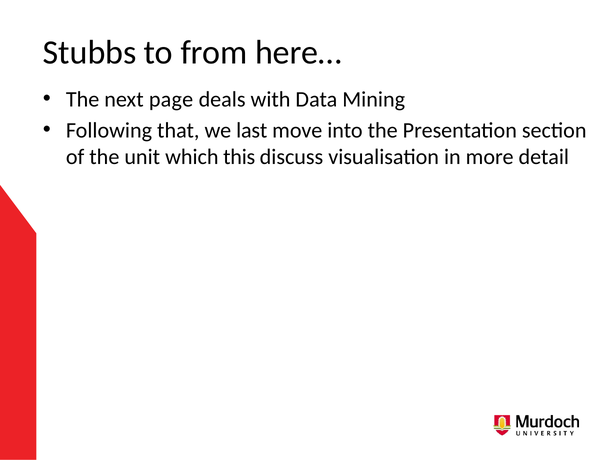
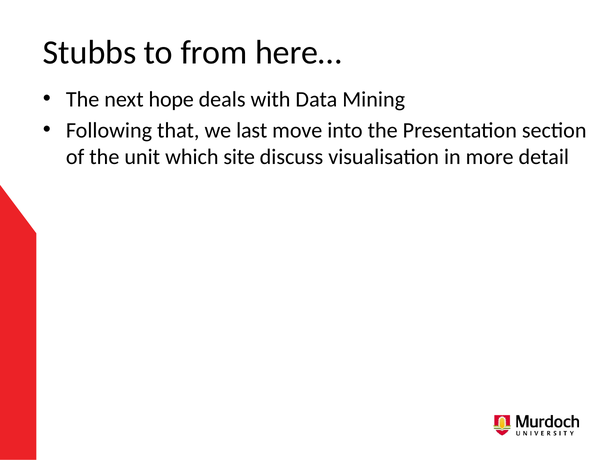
page: page -> hope
this: this -> site
